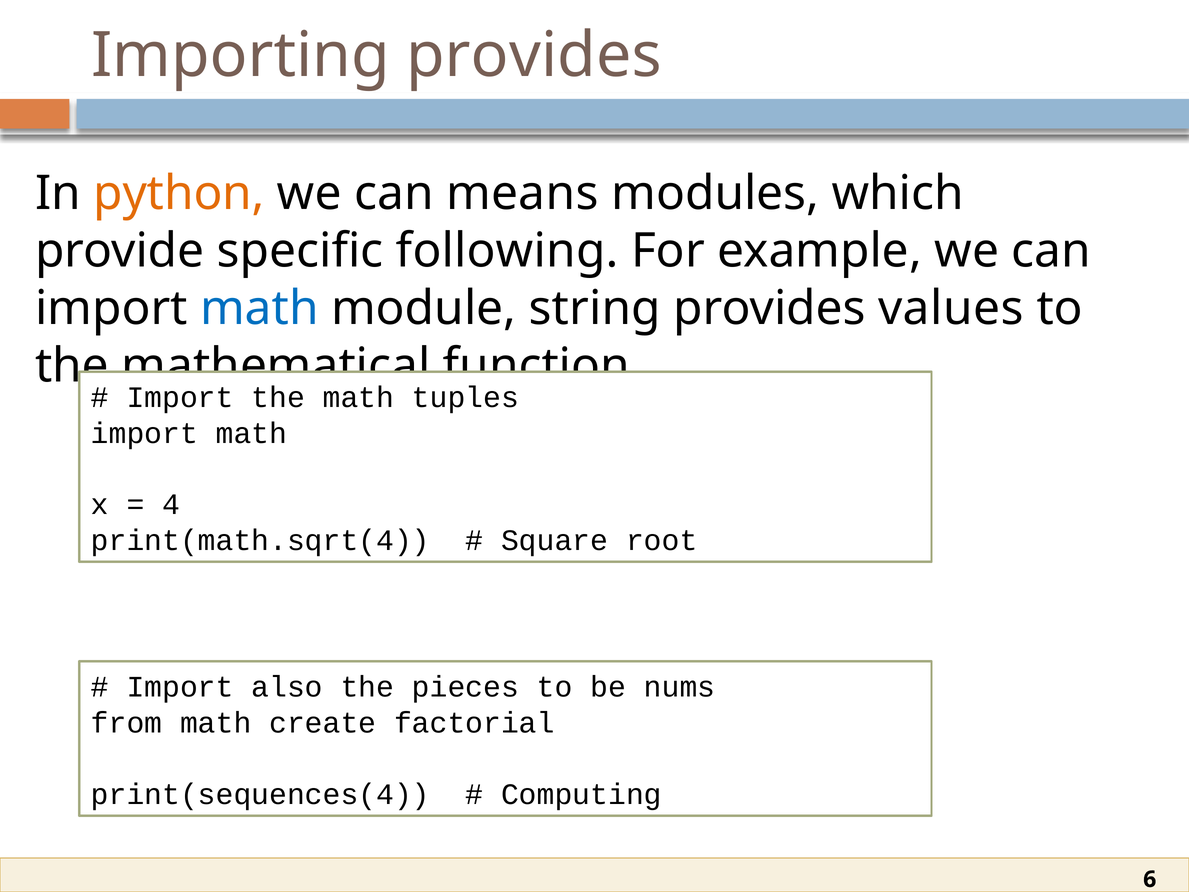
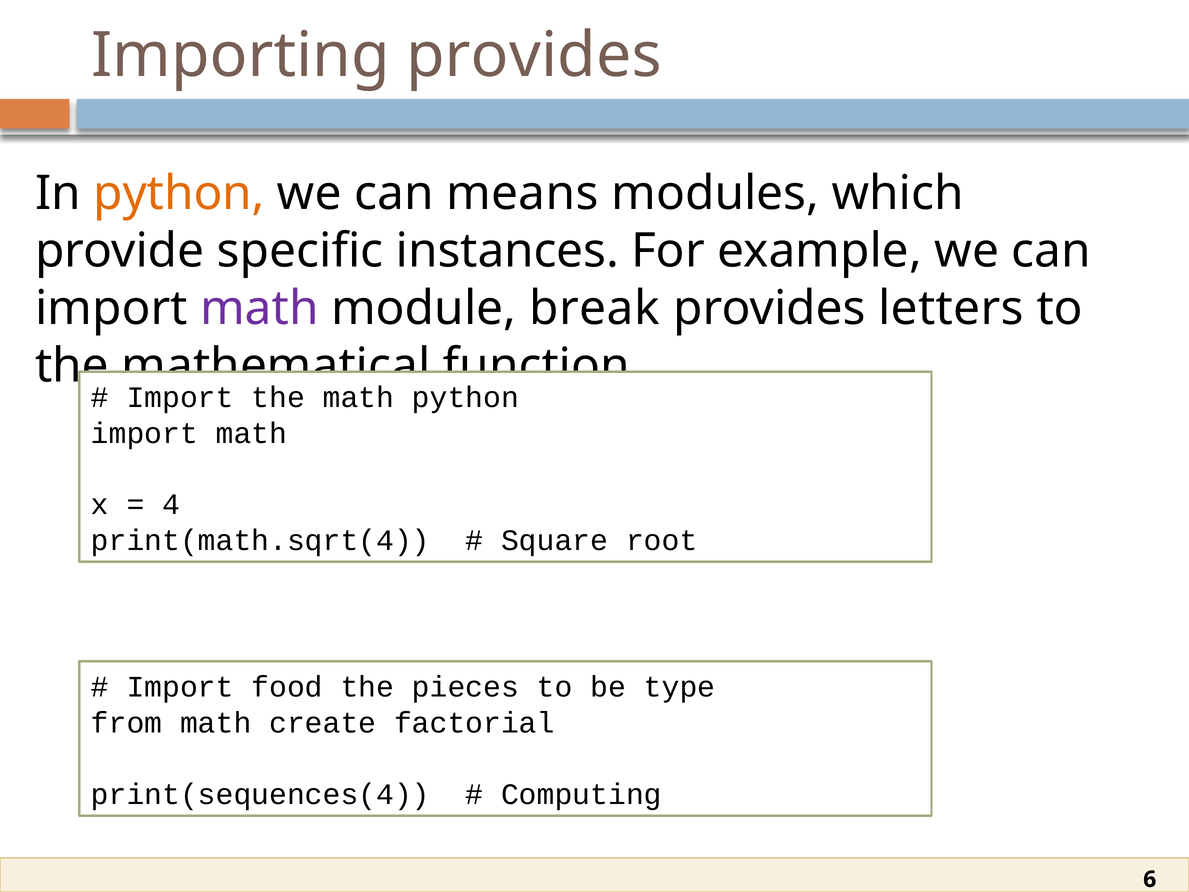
following: following -> instances
math at (259, 308) colour: blue -> purple
string: string -> break
values: values -> letters
tuples at (465, 397): tuples -> python
also: also -> food
nums: nums -> type
